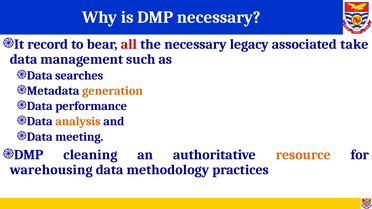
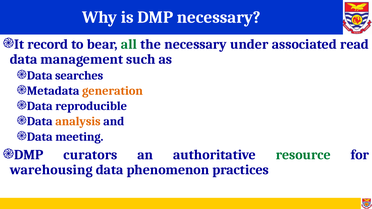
all colour: red -> green
legacy: legacy -> under
take: take -> read
performance: performance -> reproducible
cleaning: cleaning -> curators
resource colour: orange -> green
methodology: methodology -> phenomenon
